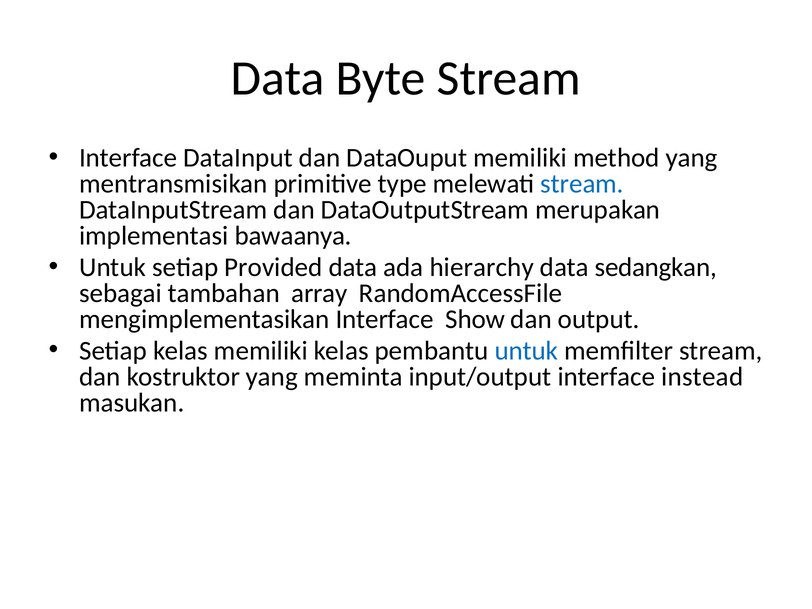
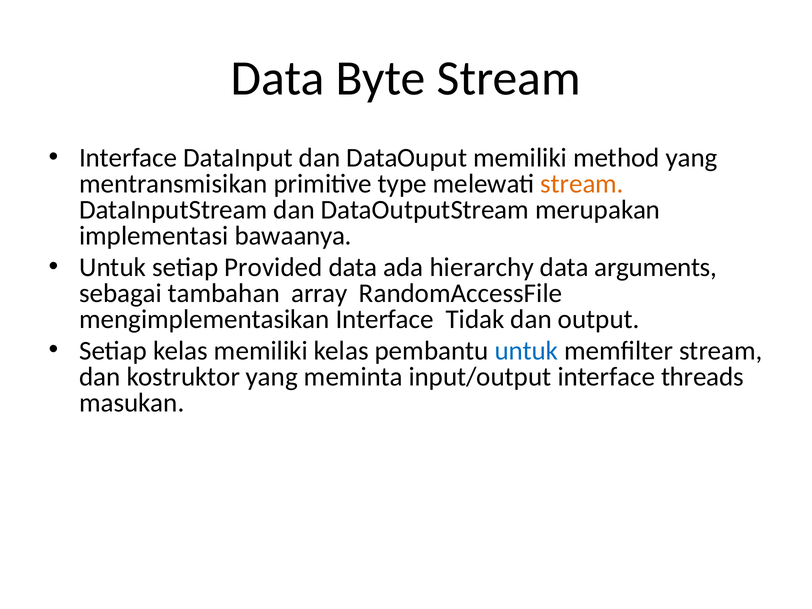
stream at (582, 184) colour: blue -> orange
sedangkan: sedangkan -> arguments
Show: Show -> Tidak
instead: instead -> threads
